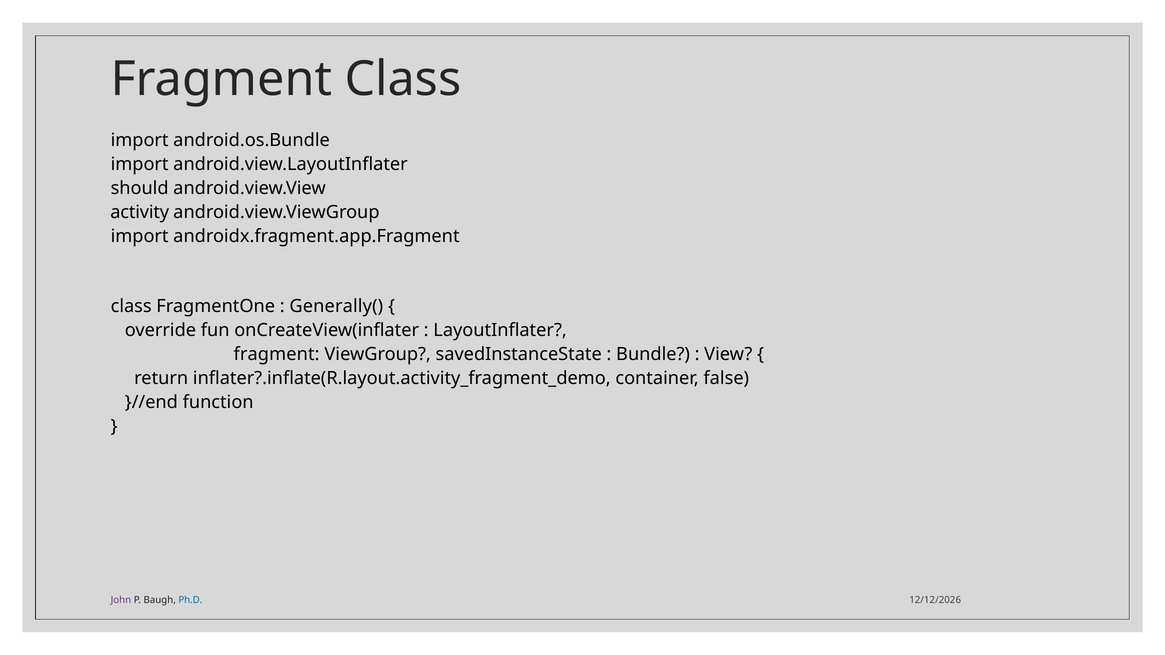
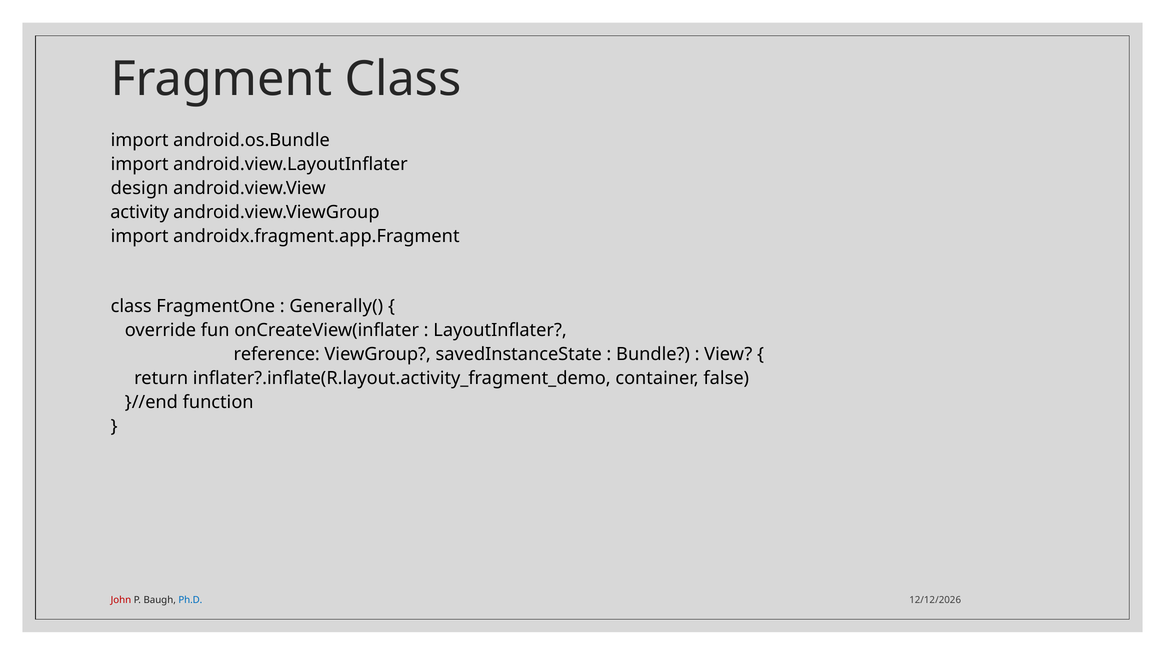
should: should -> design
fragment at (277, 354): fragment -> reference
John colour: purple -> red
